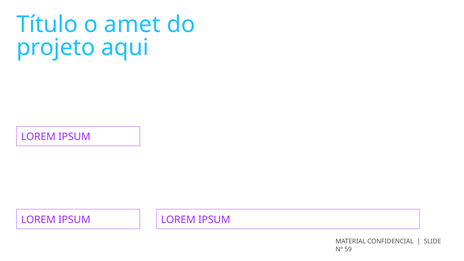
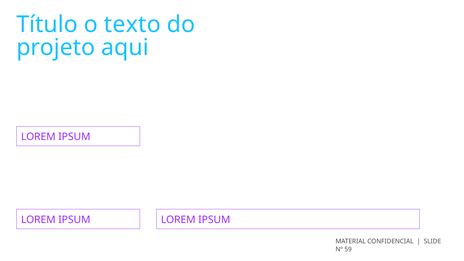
amet: amet -> texto
